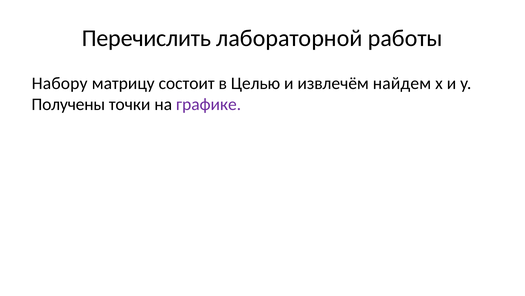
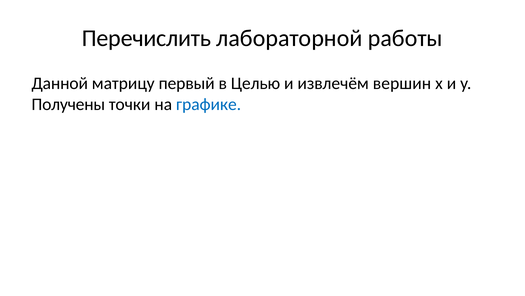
Набору: Набору -> Данной
состоит: состоит -> первый
найдем: найдем -> вершин
графике colour: purple -> blue
